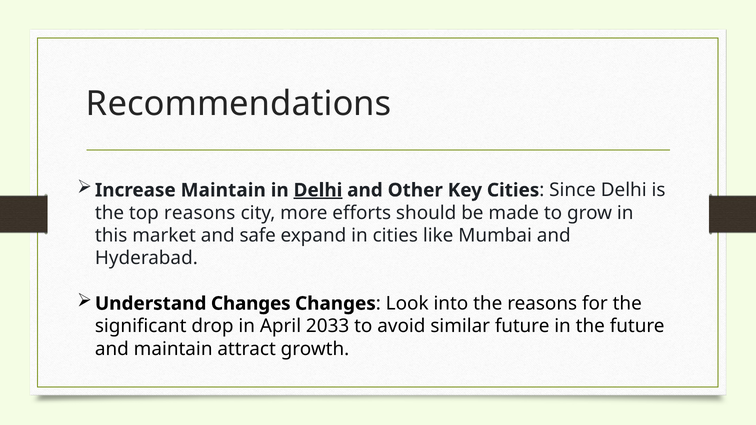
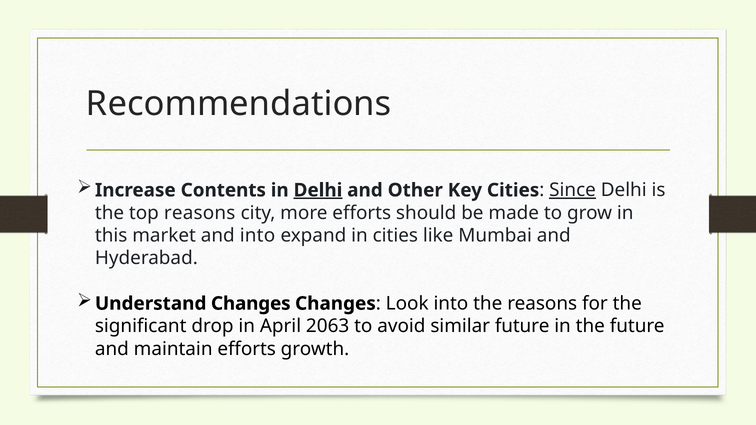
Increase Maintain: Maintain -> Contents
Since underline: none -> present
and safe: safe -> into
2033: 2033 -> 2063
maintain attract: attract -> efforts
